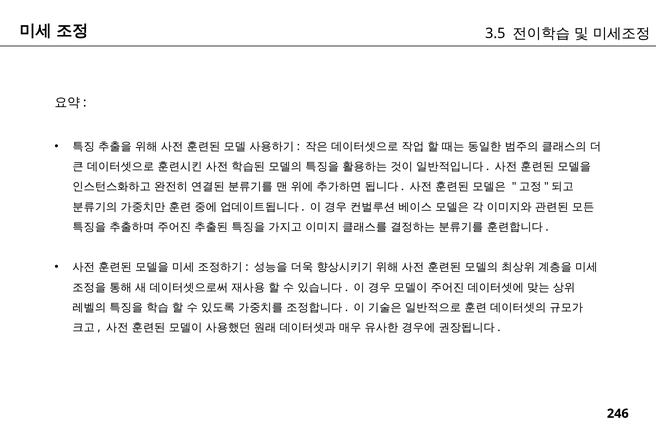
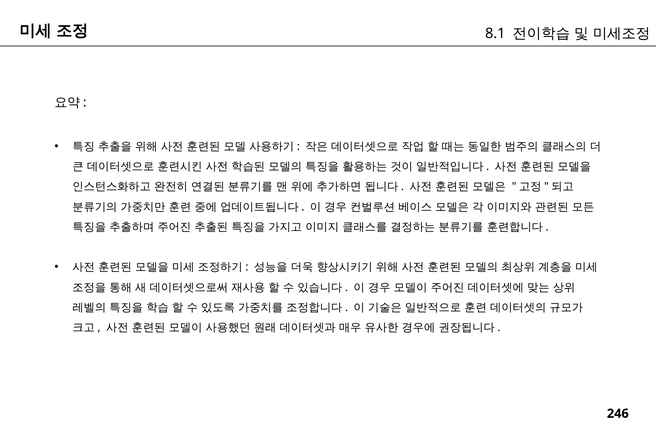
3.5: 3.5 -> 8.1
